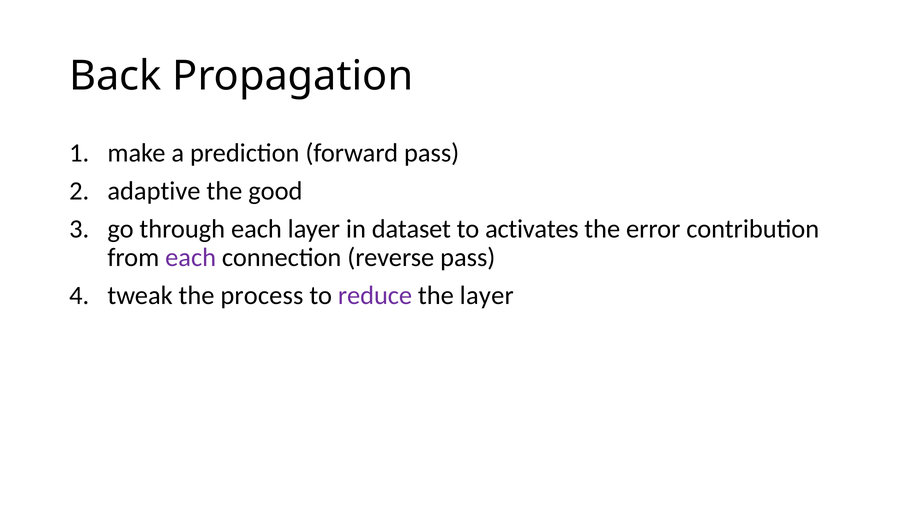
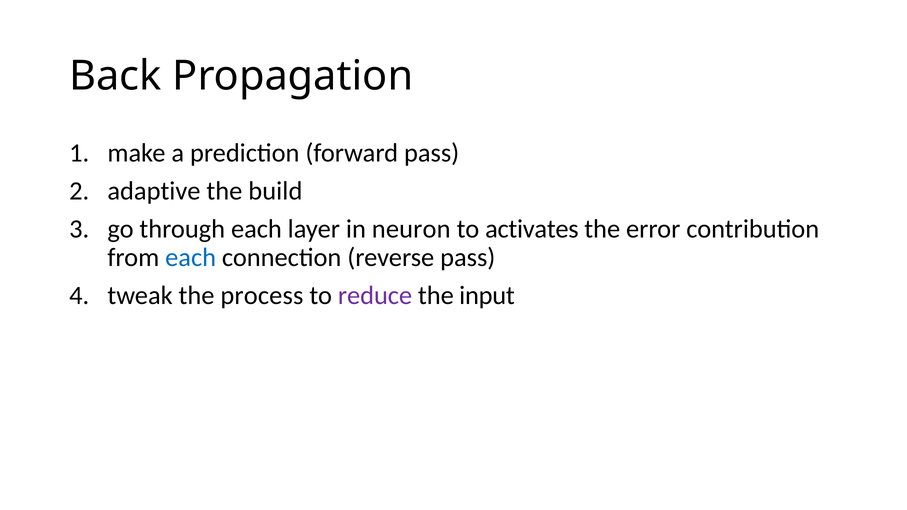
good: good -> build
dataset: dataset -> neuron
each at (191, 258) colour: purple -> blue
the layer: layer -> input
